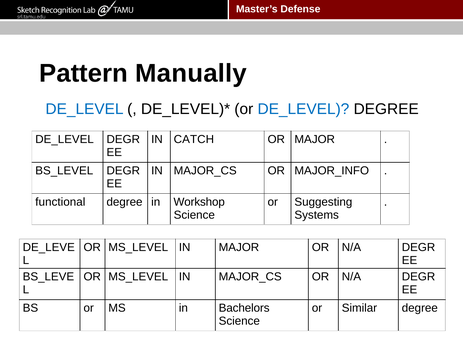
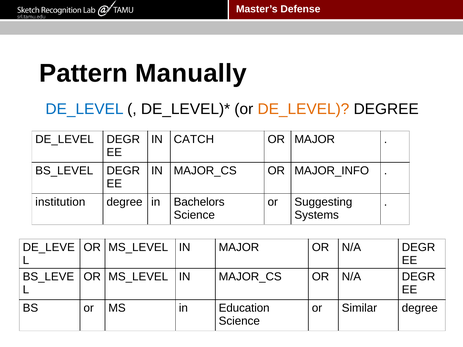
DE_LEVEL at (303, 109) colour: blue -> orange
functional: functional -> institution
Workshop: Workshop -> Bachelors
Bachelors: Bachelors -> Education
